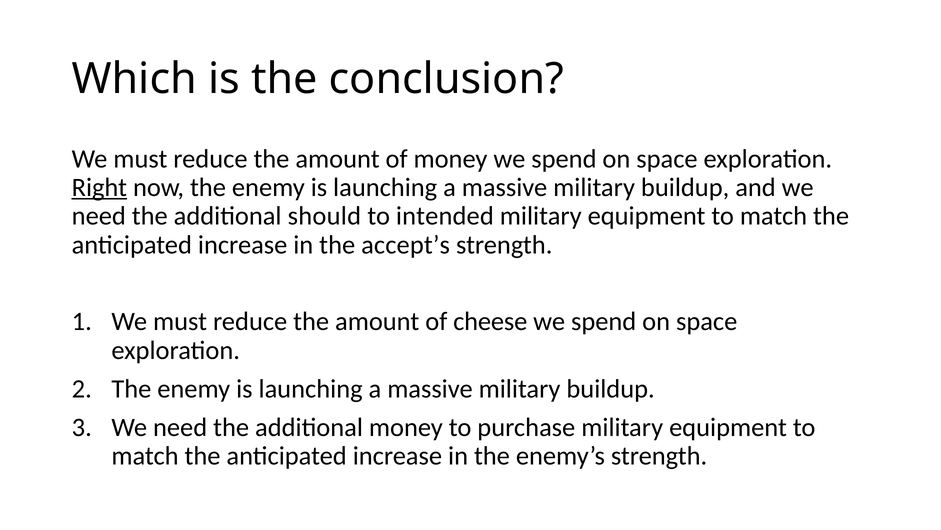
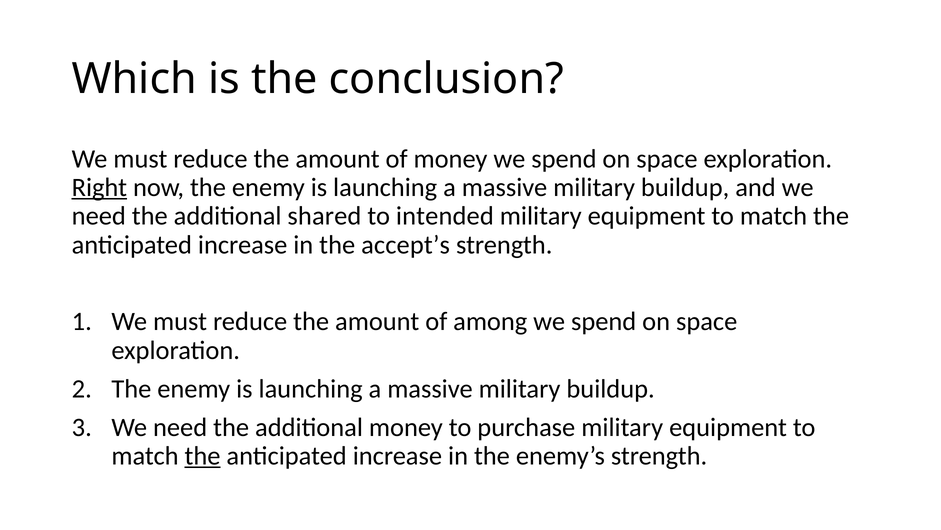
should: should -> shared
cheese: cheese -> among
the at (203, 455) underline: none -> present
